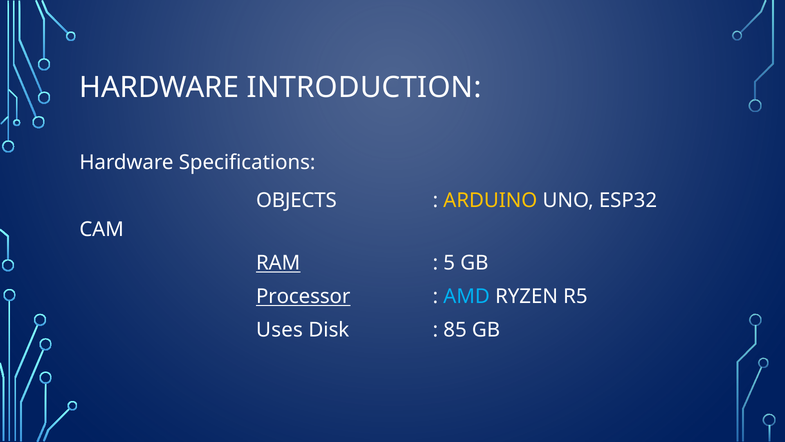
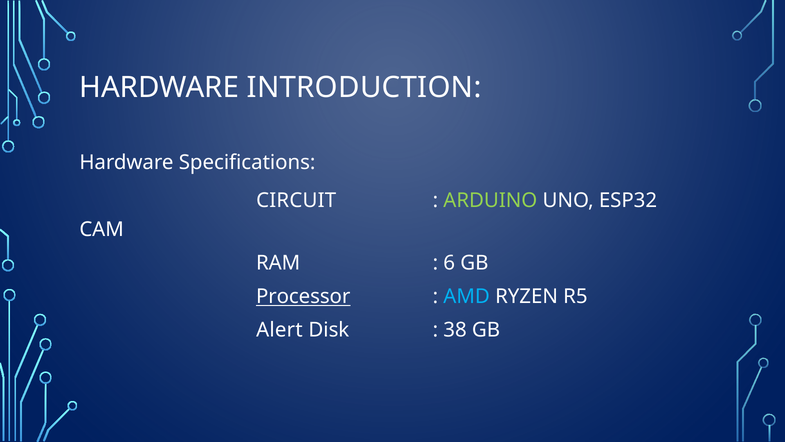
OBJECTS: OBJECTS -> CIRCUIT
ARDUINO colour: yellow -> light green
RAM underline: present -> none
5: 5 -> 6
Uses: Uses -> Alert
85: 85 -> 38
